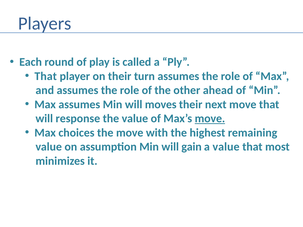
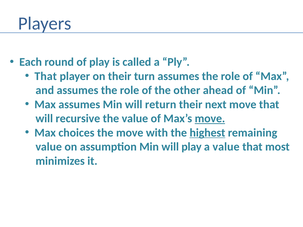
moves: moves -> return
response: response -> recursive
highest underline: none -> present
will gain: gain -> play
